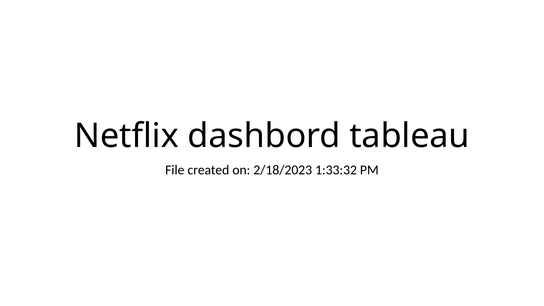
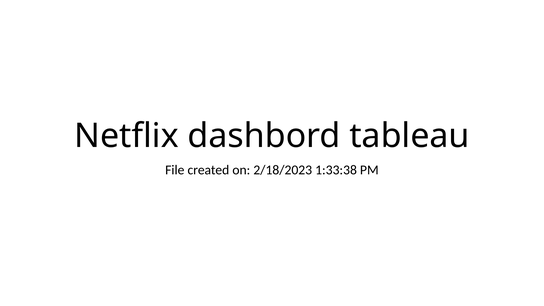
1:33:32: 1:33:32 -> 1:33:38
